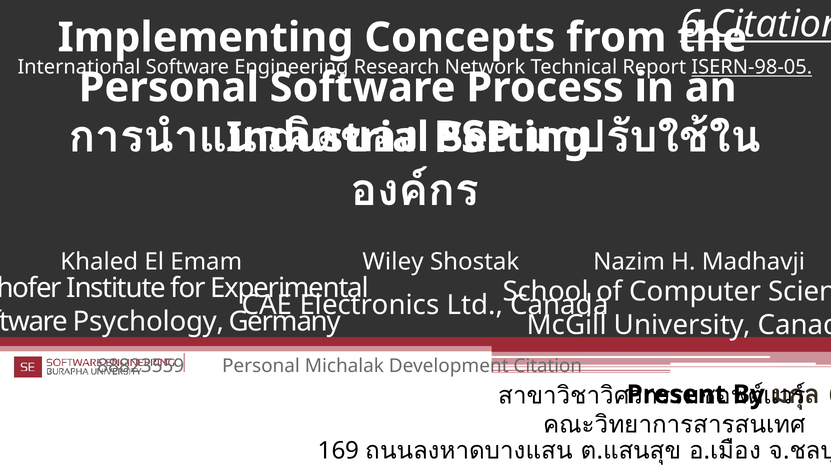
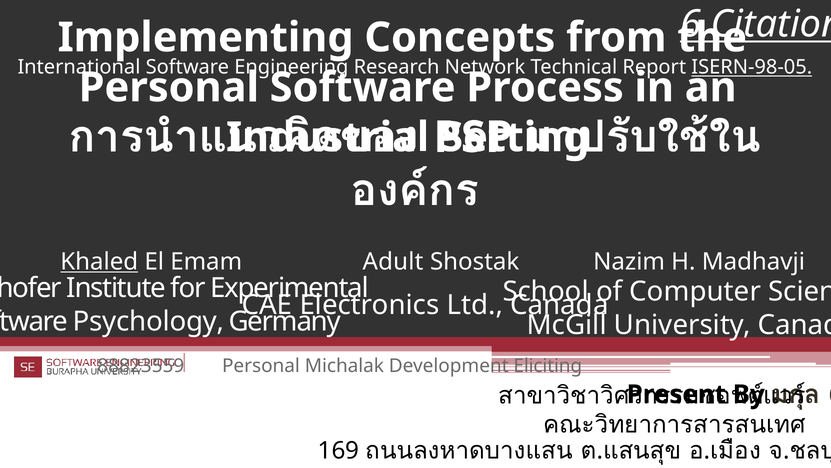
Khaled underline: none -> present
Wiley: Wiley -> Adult
Citation at (548, 366): Citation -> Eliciting
